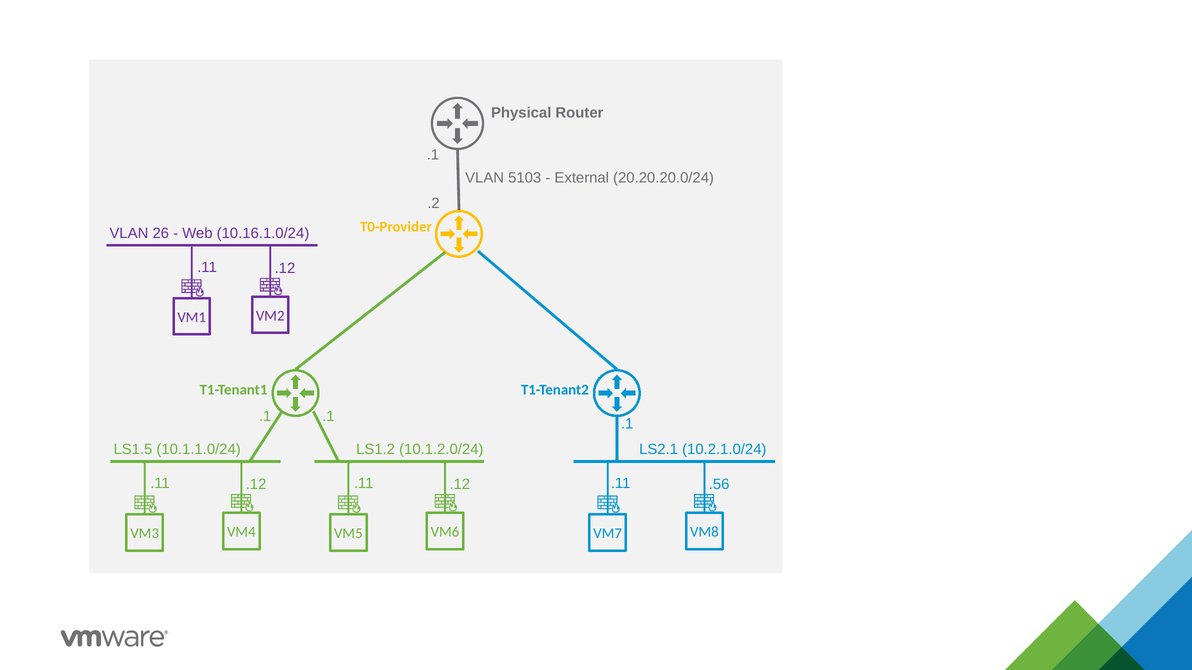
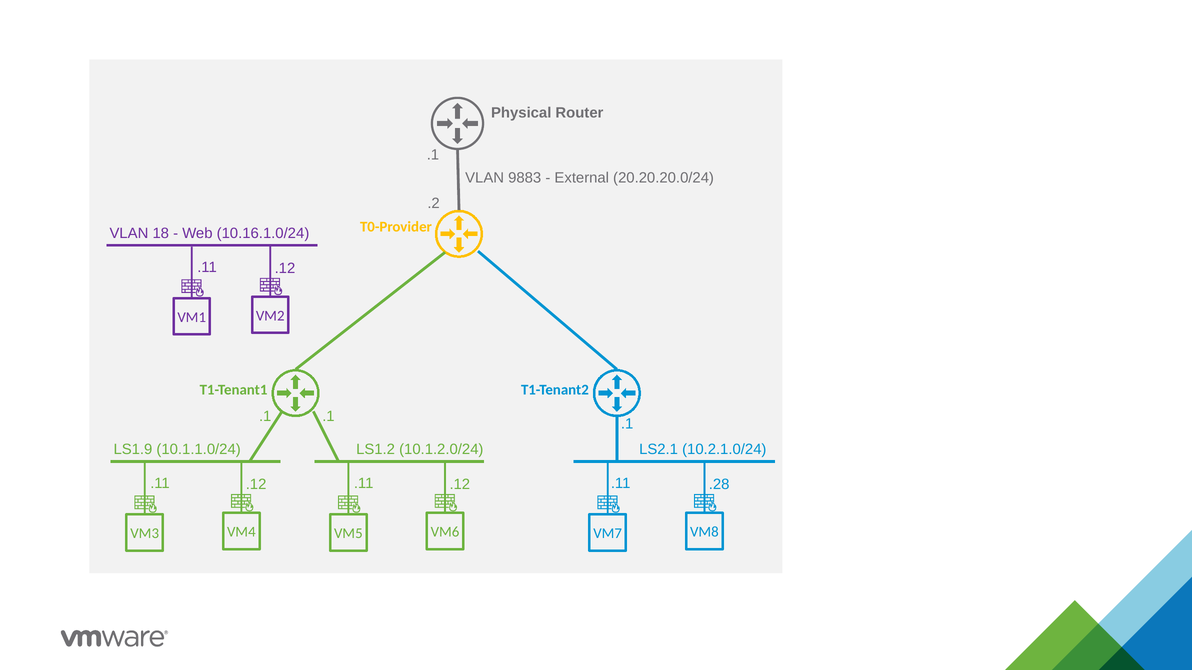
5103: 5103 -> 9883
26: 26 -> 18
LS1.5: LS1.5 -> LS1.9
.56: .56 -> .28
